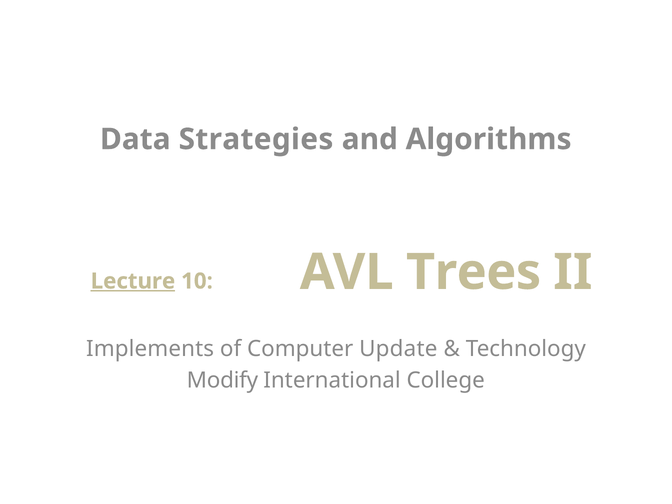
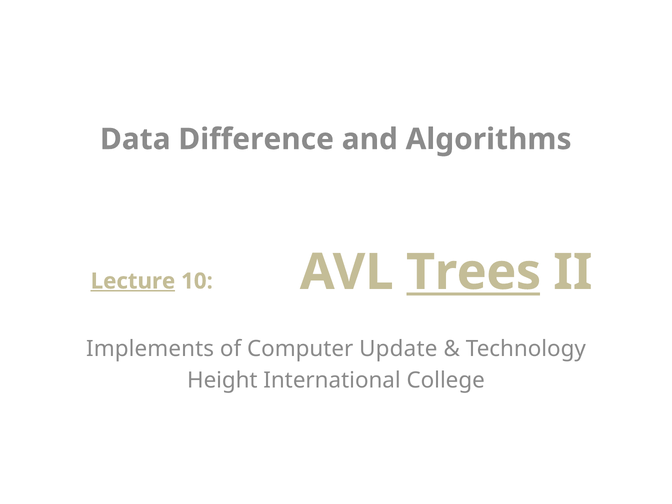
Strategies: Strategies -> Difference
Trees underline: none -> present
Modify: Modify -> Height
